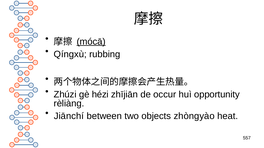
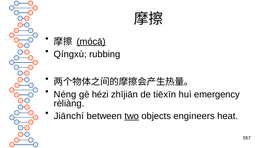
Zhúzi: Zhúzi -> Néng
occur: occur -> tiēxīn
opportunity: opportunity -> emergency
two underline: none -> present
zhòngyào: zhòngyào -> engineers
